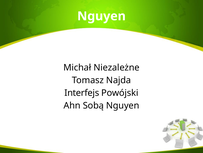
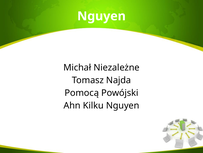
Interfejs: Interfejs -> Pomocą
Sobą: Sobą -> Kilku
